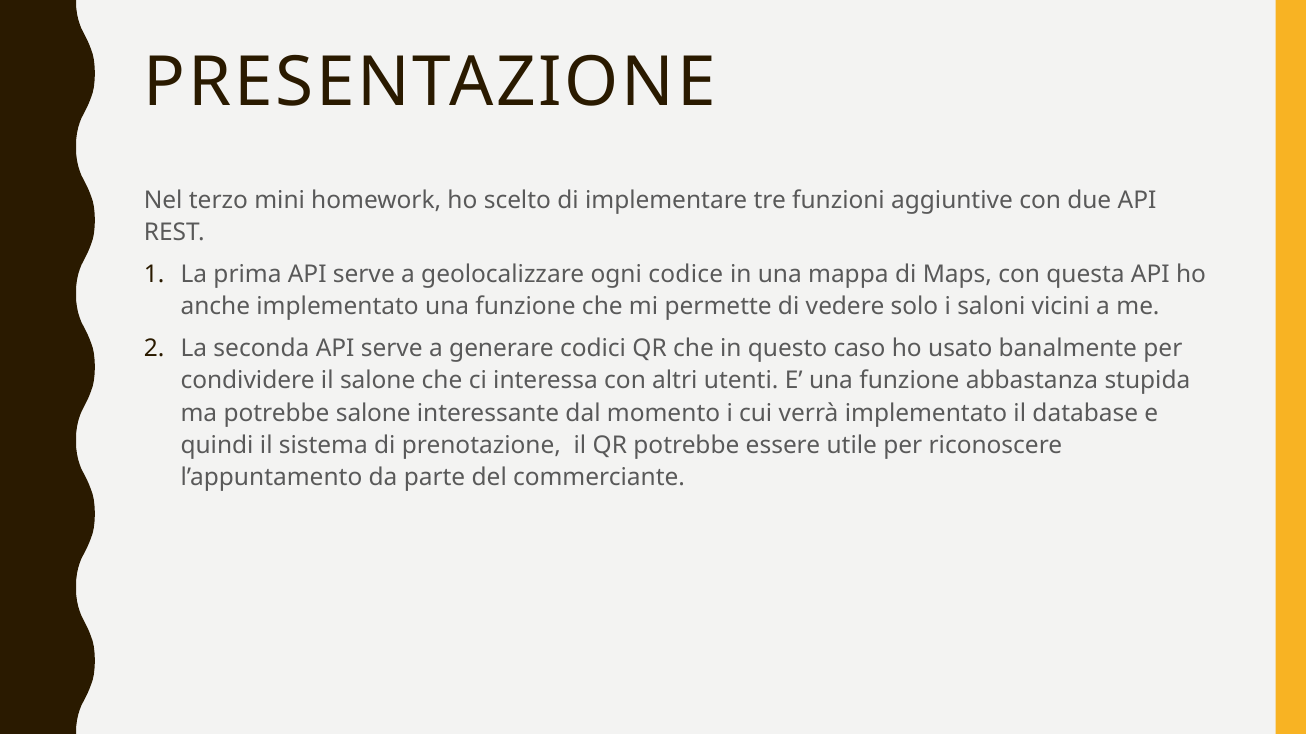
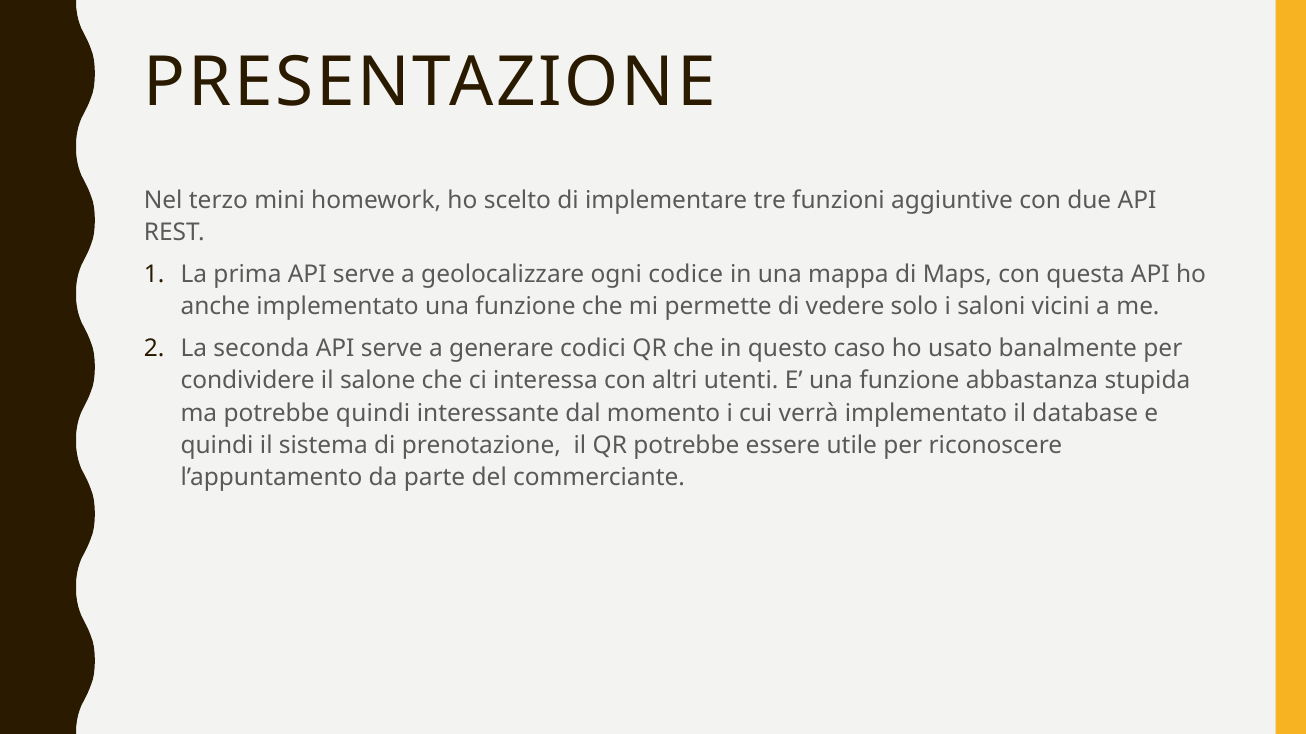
potrebbe salone: salone -> quindi
